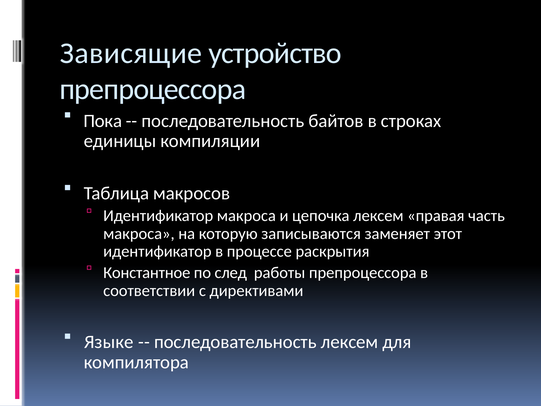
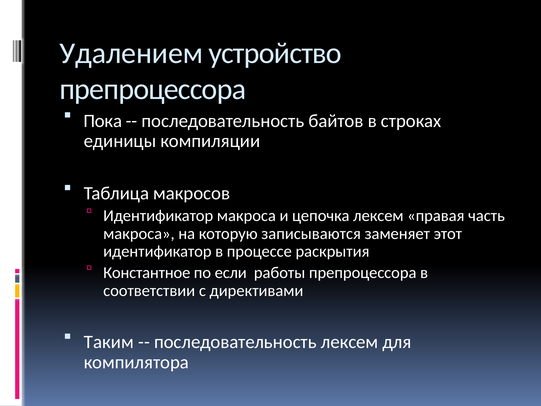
Зависящие: Зависящие -> Удалением
след: след -> если
Языке: Языке -> Таким
